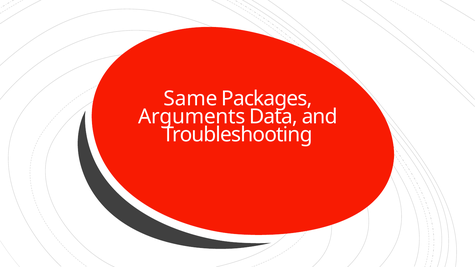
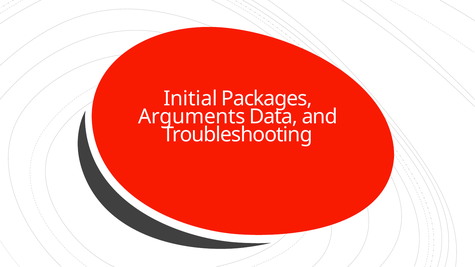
Same: Same -> Initial
